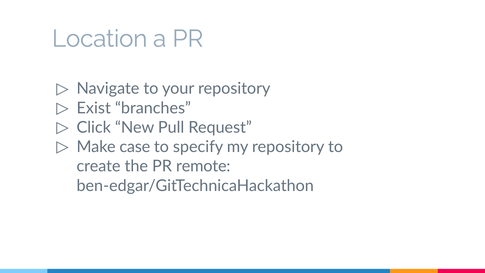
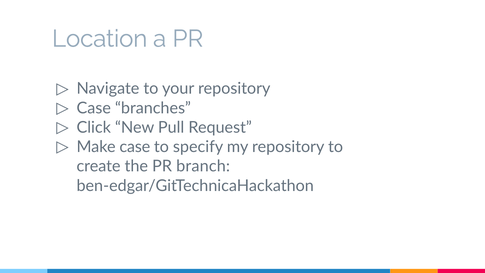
Exist at (94, 108): Exist -> Case
remote: remote -> branch
